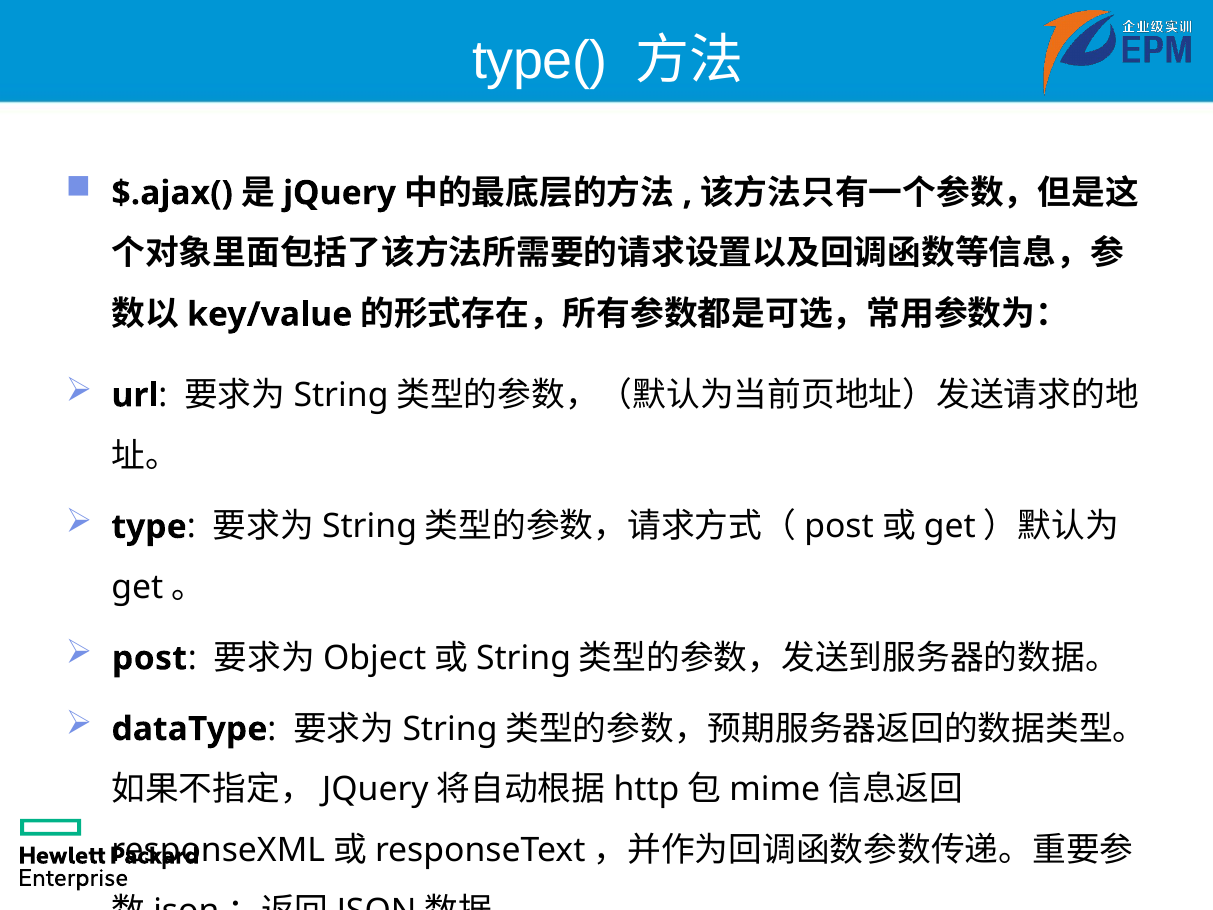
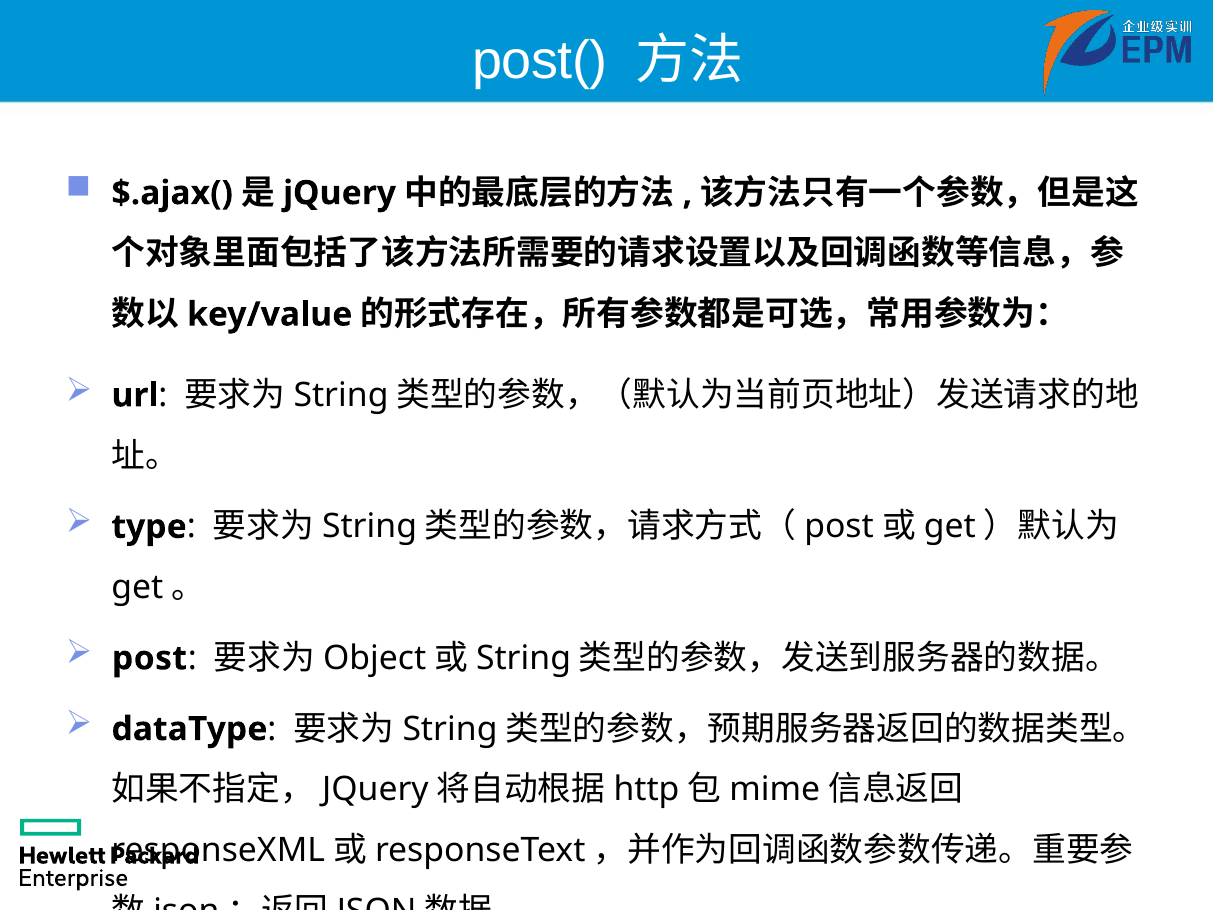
type(: type( -> post(
